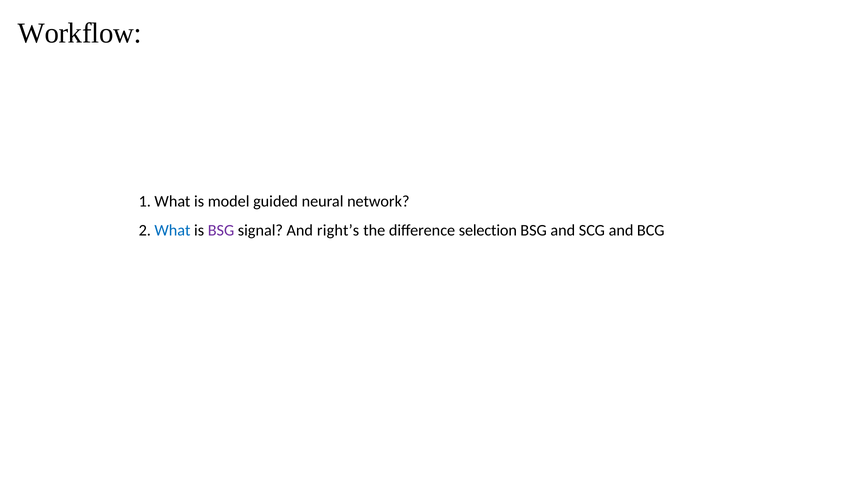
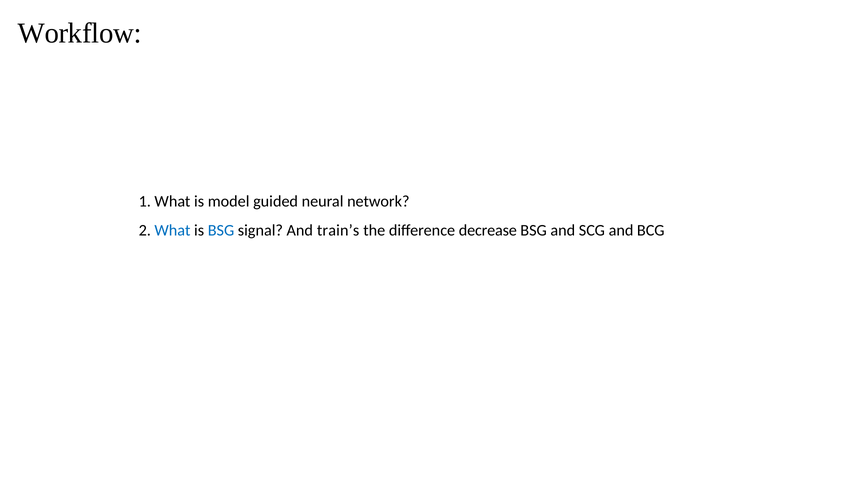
BSG at (221, 231) colour: purple -> blue
right’s: right’s -> train’s
selection: selection -> decrease
